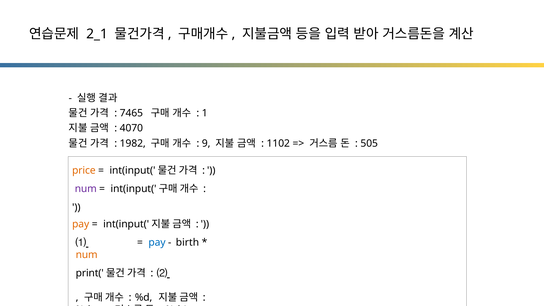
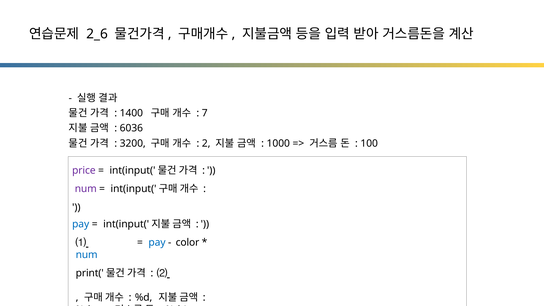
2_1: 2_1 -> 2_6
7465: 7465 -> 1400
1: 1 -> 7
4070: 4070 -> 6036
1982: 1982 -> 3200
9: 9 -> 2
1102: 1102 -> 1000
505: 505 -> 100
price at (84, 171) colour: orange -> purple
pay at (81, 224) colour: orange -> blue
birth: birth -> color
num at (87, 255) colour: orange -> blue
